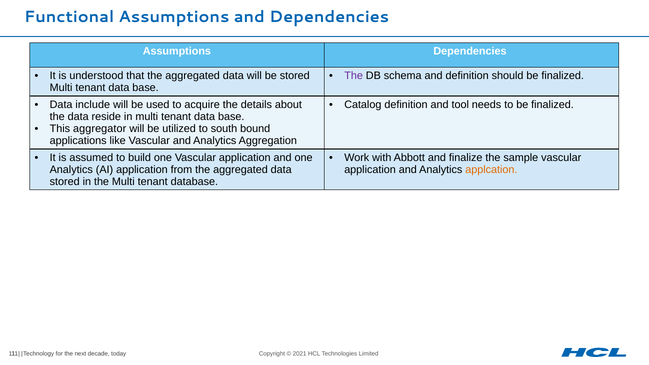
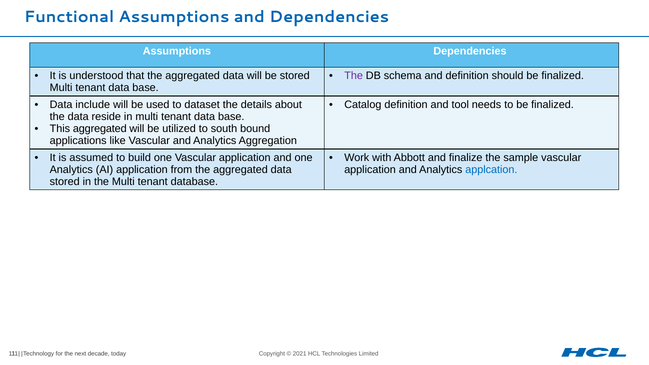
acquire: acquire -> dataset
This aggregator: aggregator -> aggregated
applcation colour: orange -> blue
